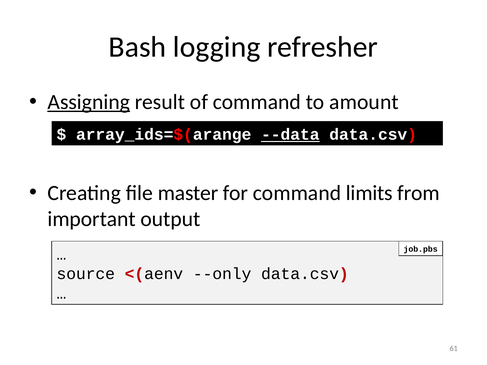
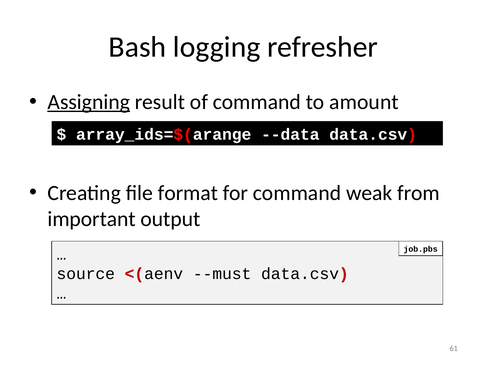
--data underline: present -> none
master: master -> format
limits: limits -> weak
--only: --only -> --must
